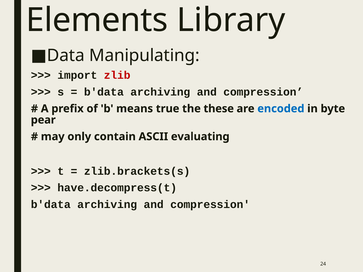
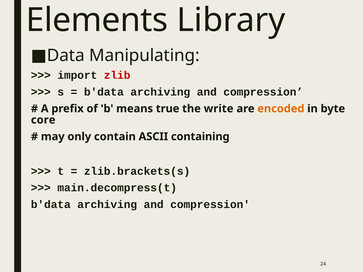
these: these -> write
encoded colour: blue -> orange
pear: pear -> core
evaluating: evaluating -> containing
have.decompress(t: have.decompress(t -> main.decompress(t
